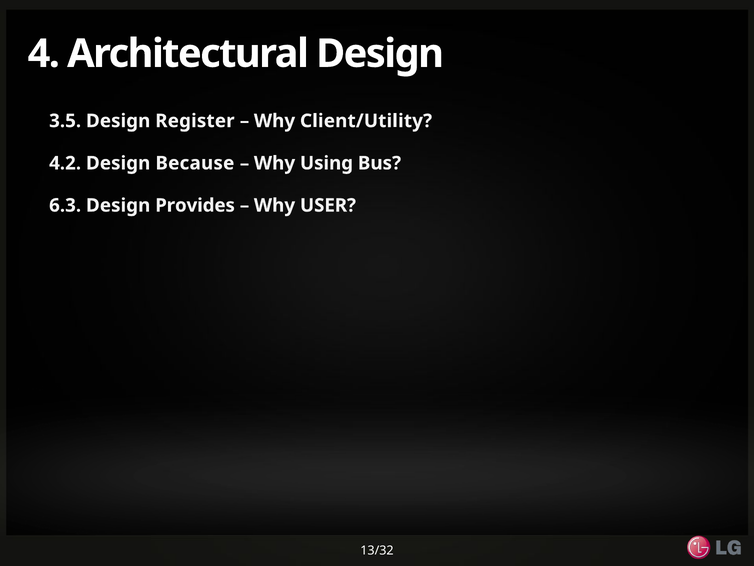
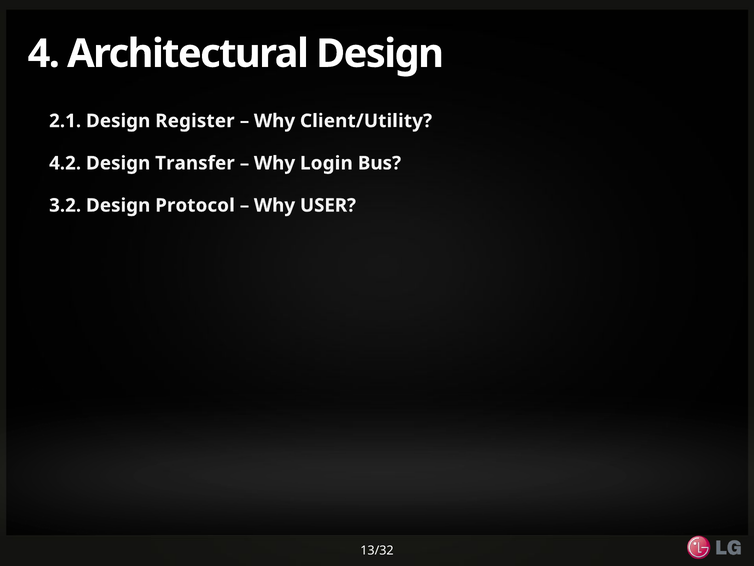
3.5: 3.5 -> 2.1
Because: Because -> Transfer
Using: Using -> Login
6.3: 6.3 -> 3.2
Provides: Provides -> Protocol
